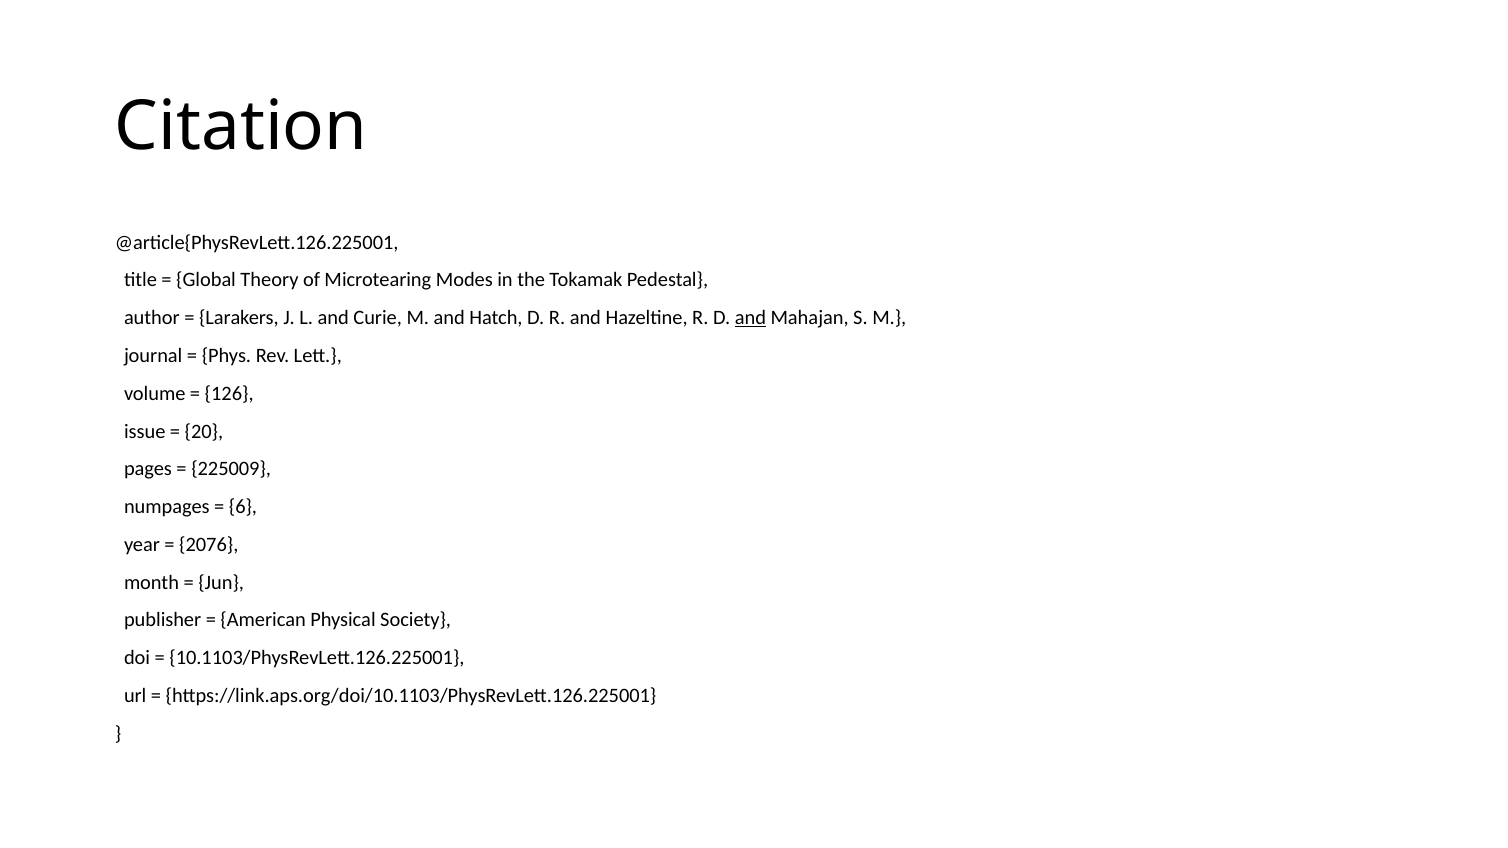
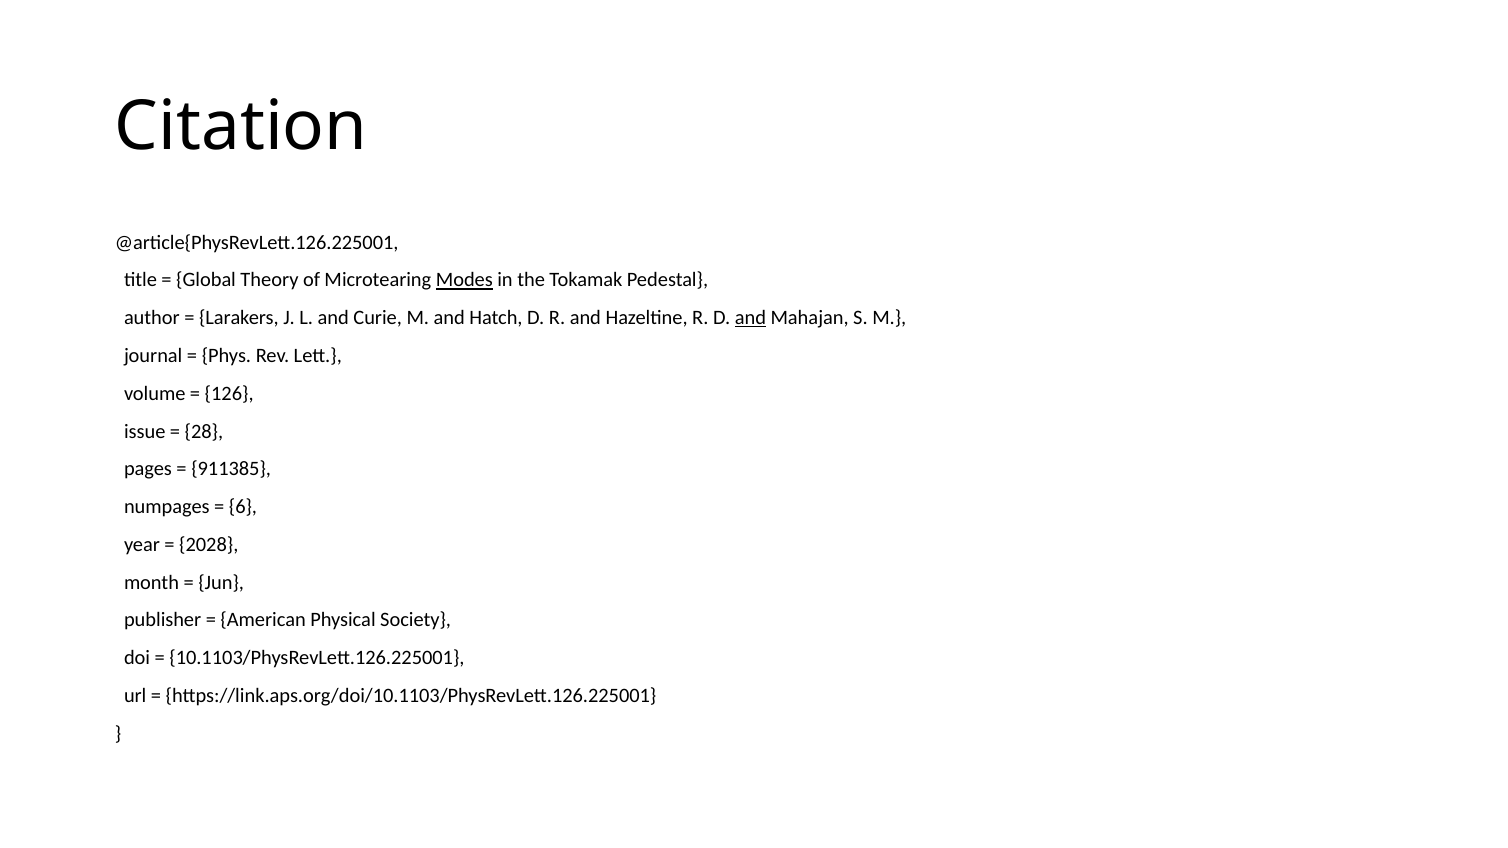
Modes underline: none -> present
20: 20 -> 28
225009: 225009 -> 911385
2076: 2076 -> 2028
